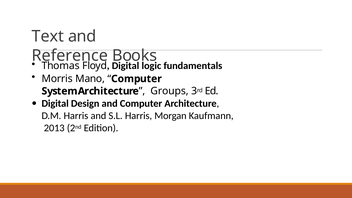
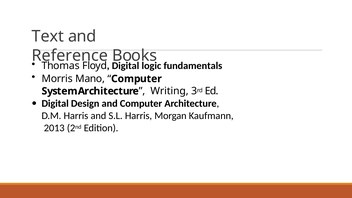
Groups: Groups -> Writing
